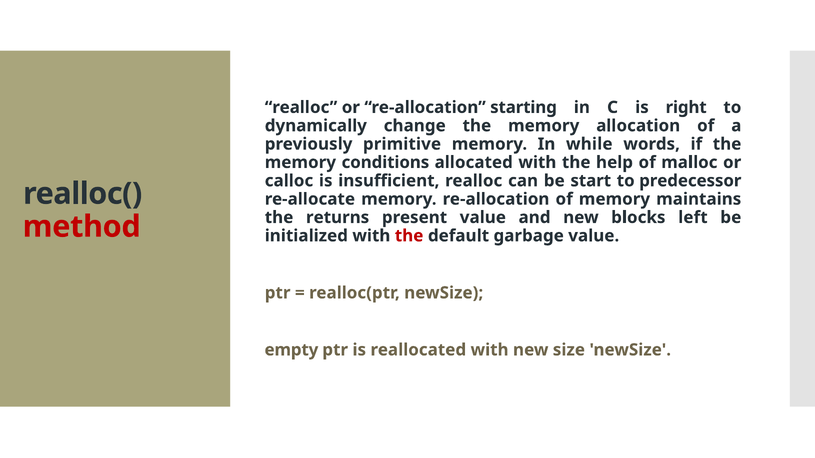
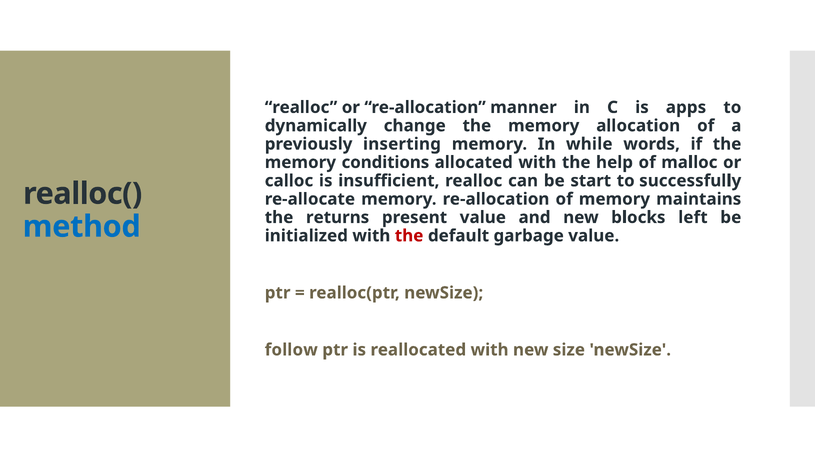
starting: starting -> manner
right: right -> apps
primitive: primitive -> inserting
predecessor: predecessor -> successfully
method colour: red -> blue
empty: empty -> follow
